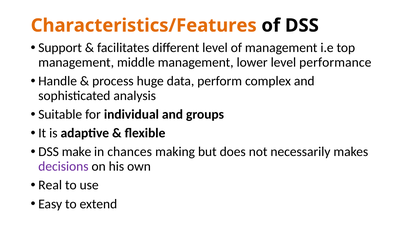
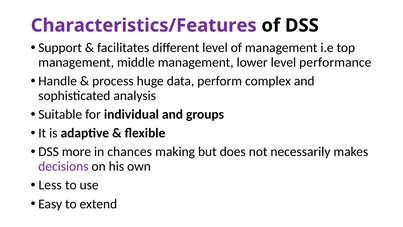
Characteristics/Features colour: orange -> purple
make: make -> more
Real: Real -> Less
